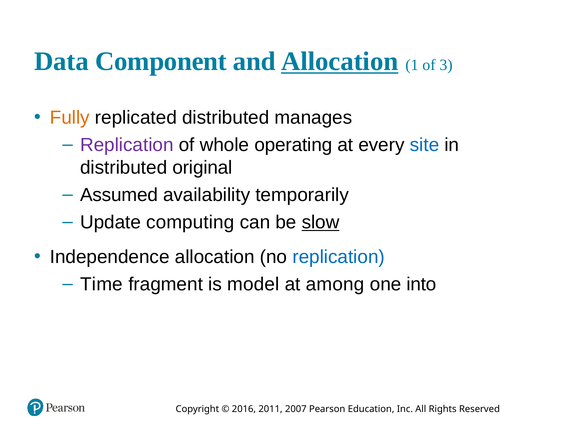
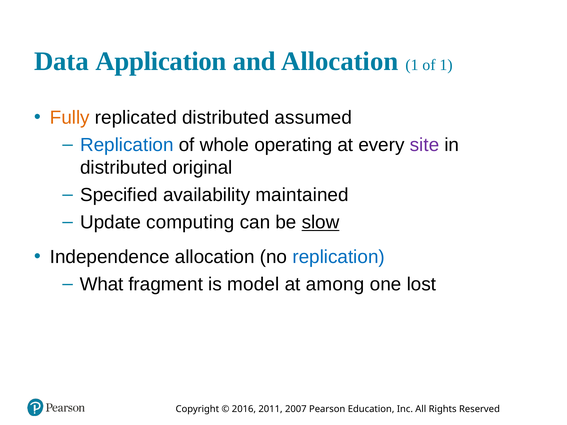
Component: Component -> Application
Allocation at (340, 62) underline: present -> none
of 3: 3 -> 1
manages: manages -> assumed
Replication at (127, 145) colour: purple -> blue
site colour: blue -> purple
Assumed: Assumed -> Specified
temporarily: temporarily -> maintained
Time: Time -> What
into: into -> lost
